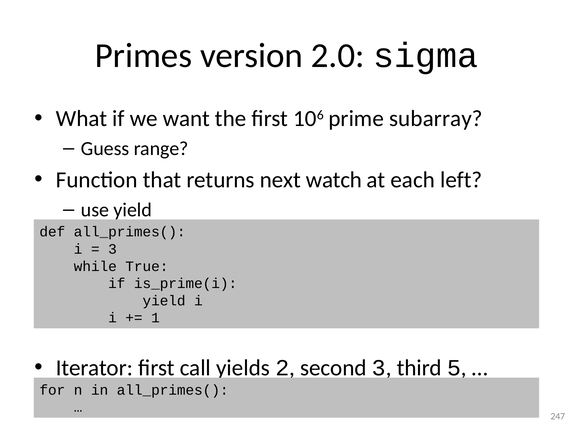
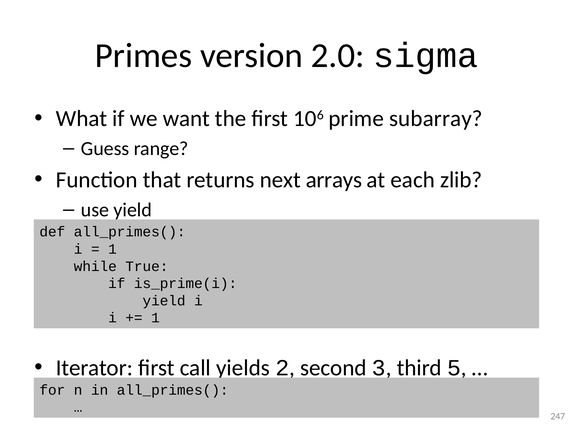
watch: watch -> arrays
left: left -> zlib
3 at (112, 249): 3 -> 1
